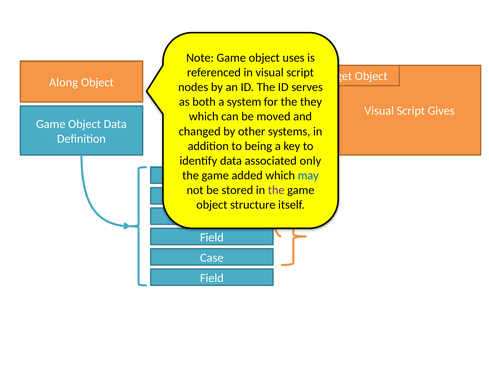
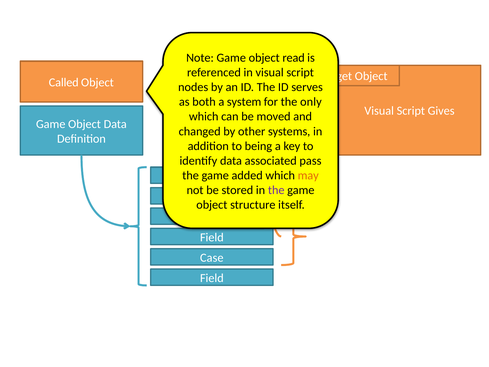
uses: uses -> read
Along: Along -> Called
they: they -> only
only: only -> pass
may colour: blue -> orange
